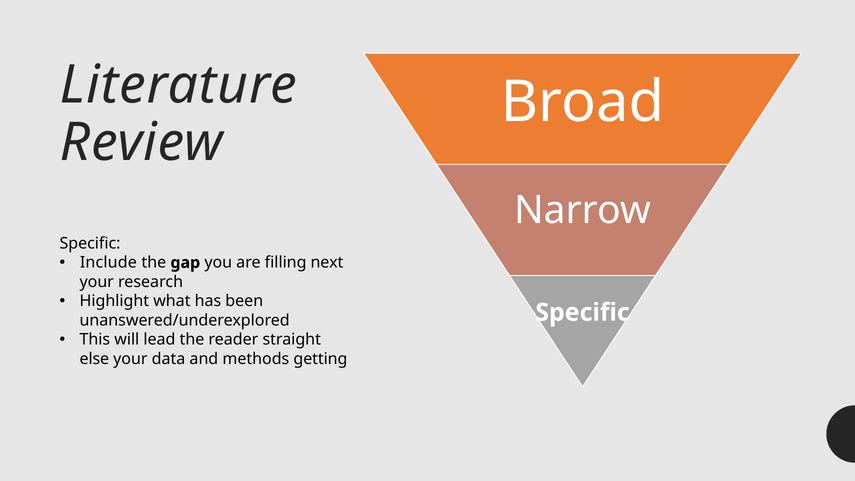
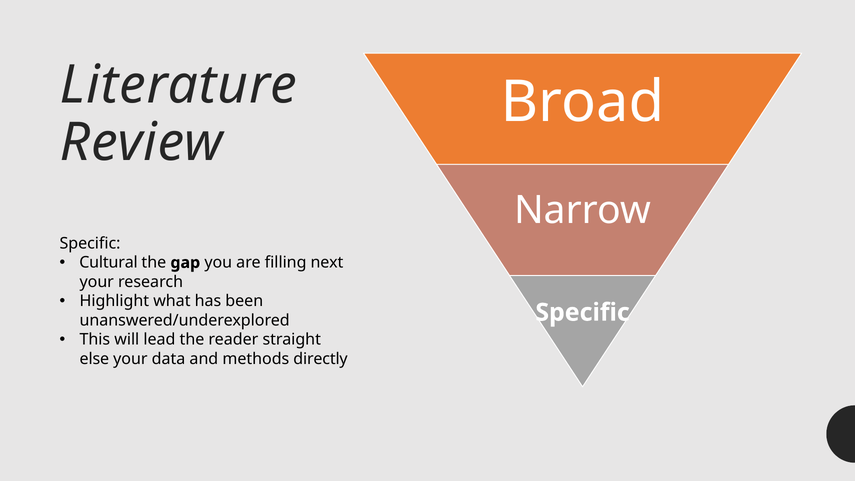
Include: Include -> Cultural
getting: getting -> directly
